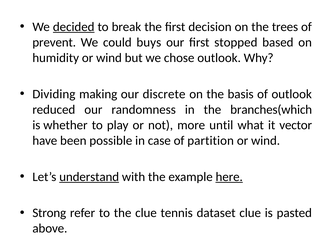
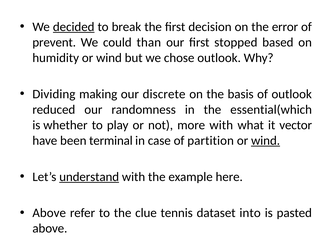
trees: trees -> error
buys: buys -> than
branches(which: branches(which -> essential(which
more until: until -> with
possible: possible -> terminal
wind at (266, 141) underline: none -> present
here underline: present -> none
Strong at (49, 213): Strong -> Above
dataset clue: clue -> into
